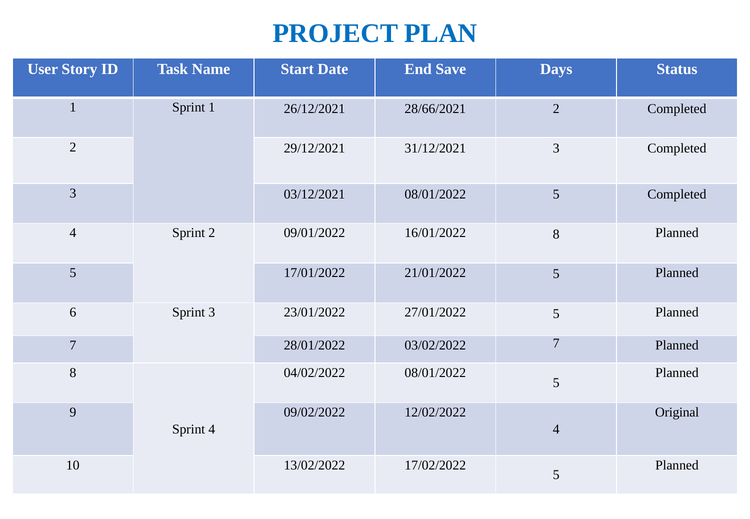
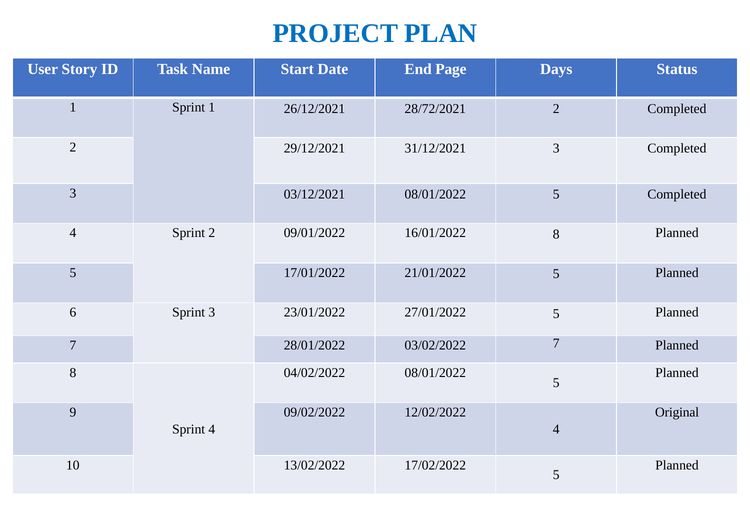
Save: Save -> Page
28/66/2021: 28/66/2021 -> 28/72/2021
